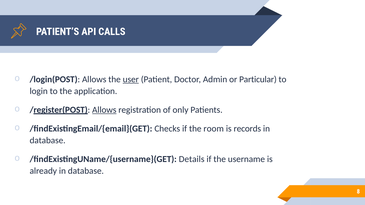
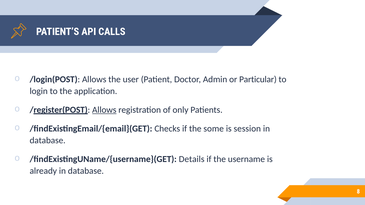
user underline: present -> none
room: room -> some
records: records -> session
